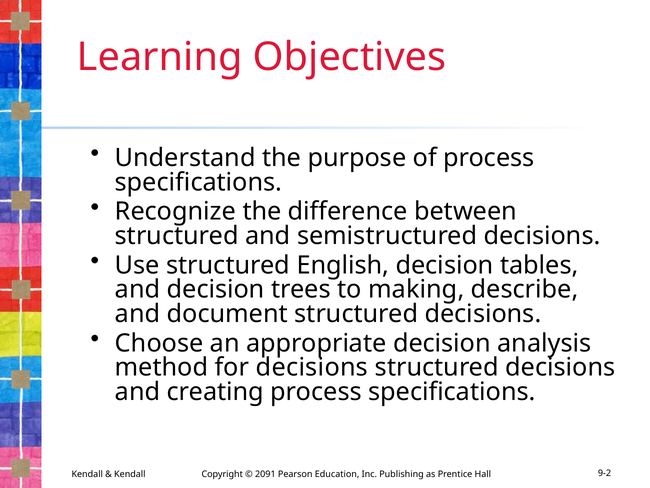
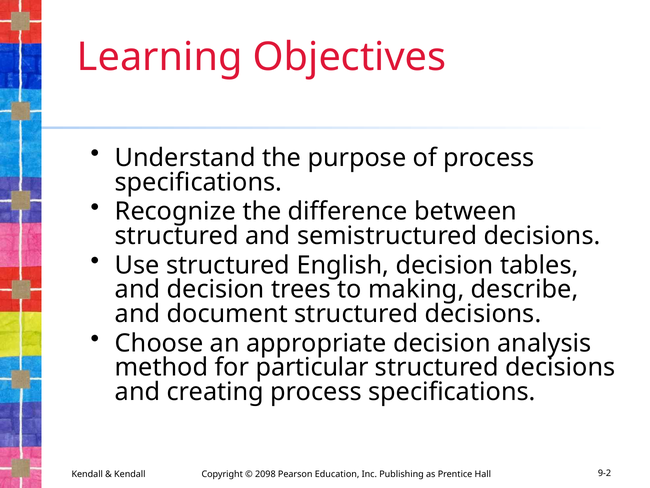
for decisions: decisions -> particular
2091: 2091 -> 2098
